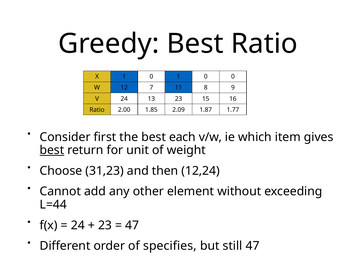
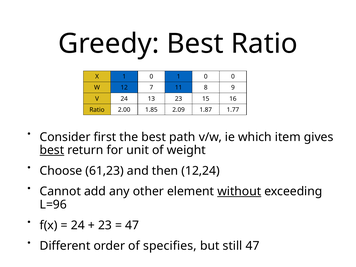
each: each -> path
31,23: 31,23 -> 61,23
without underline: none -> present
L=44: L=44 -> L=96
